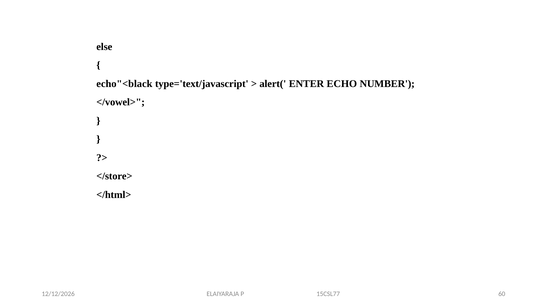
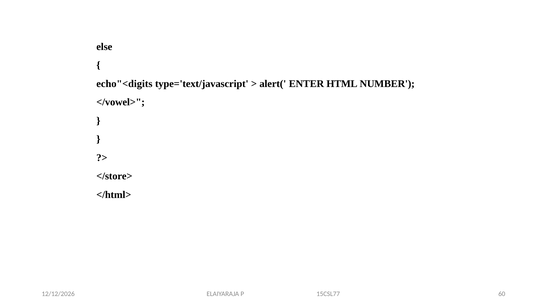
echo"<black: echo"<black -> echo"<digits
ECHO: ECHO -> HTML
